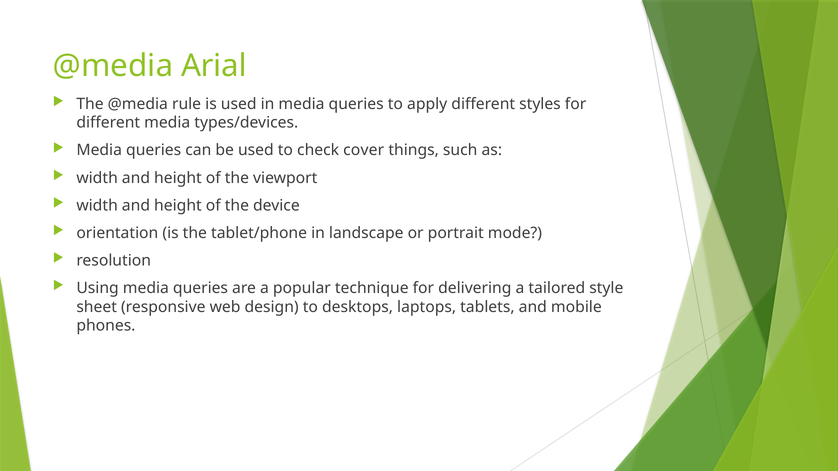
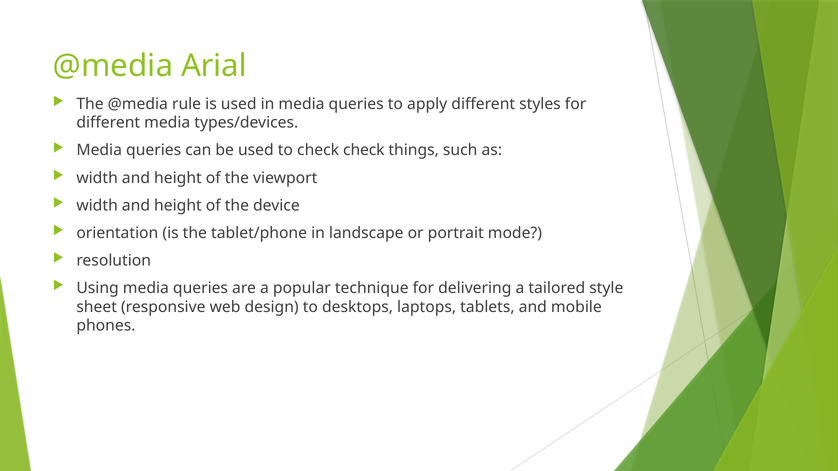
check cover: cover -> check
